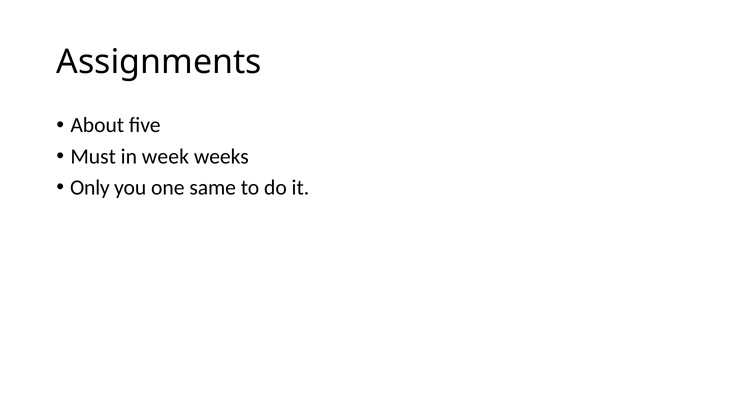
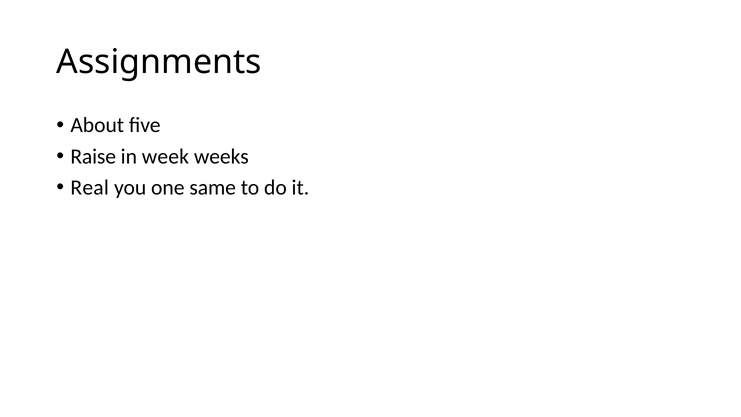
Must: Must -> Raise
Only: Only -> Real
